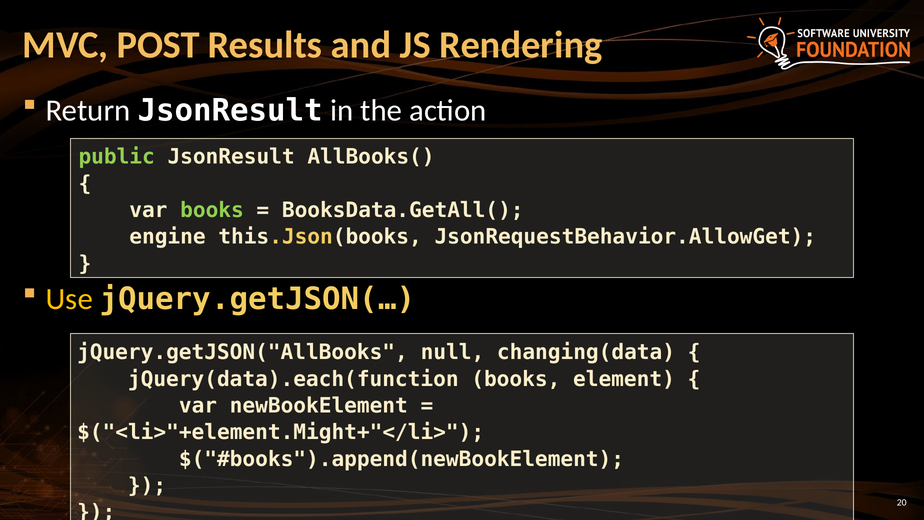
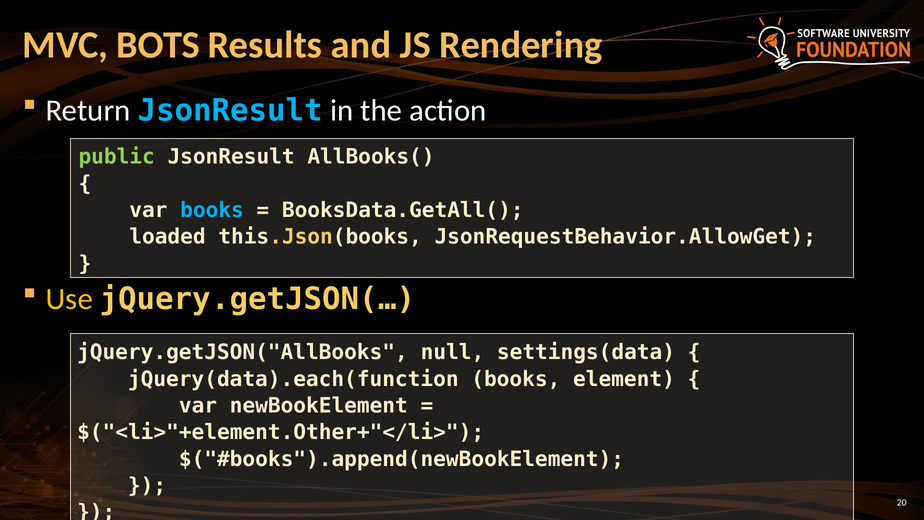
POST: POST -> BOTS
JsonResult at (230, 111) colour: white -> light blue
books at (212, 210) colour: light green -> light blue
engine: engine -> loaded
changing(data: changing(data -> settings(data
$("<li>"+element.Might+"</li>: $("<li>"+element.Might+"</li> -> $("<li>"+element.Other+"</li>
